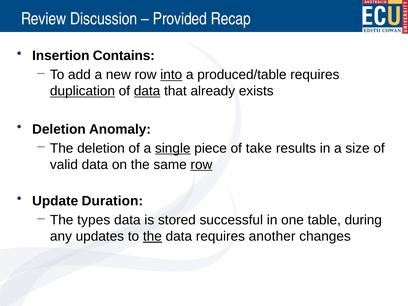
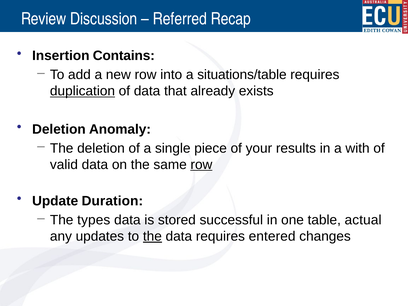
Provided: Provided -> Referred
into underline: present -> none
produced/table: produced/table -> situations/table
data at (147, 91) underline: present -> none
single underline: present -> none
take: take -> your
size: size -> with
during: during -> actual
another: another -> entered
